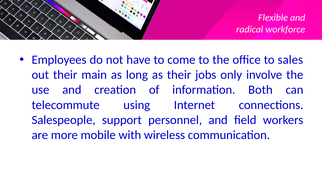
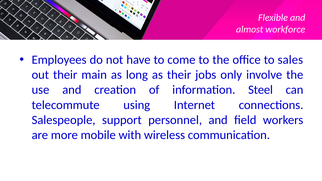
radical: radical -> almost
Both: Both -> Steel
